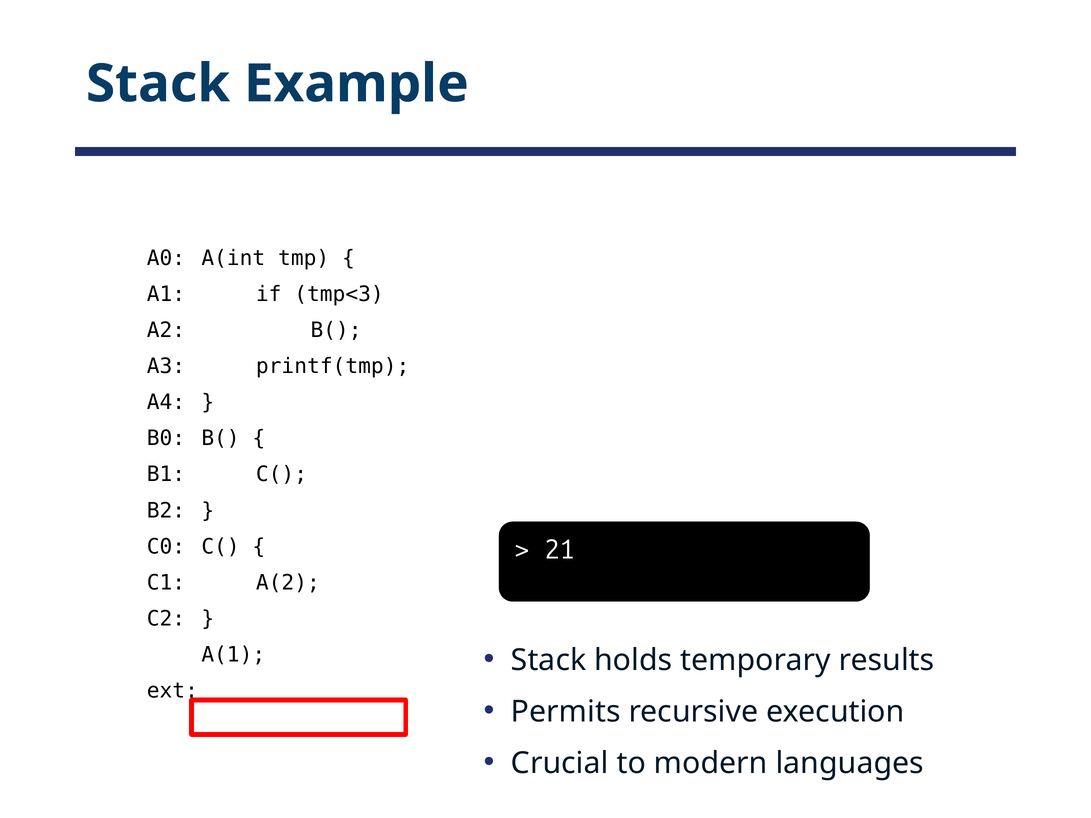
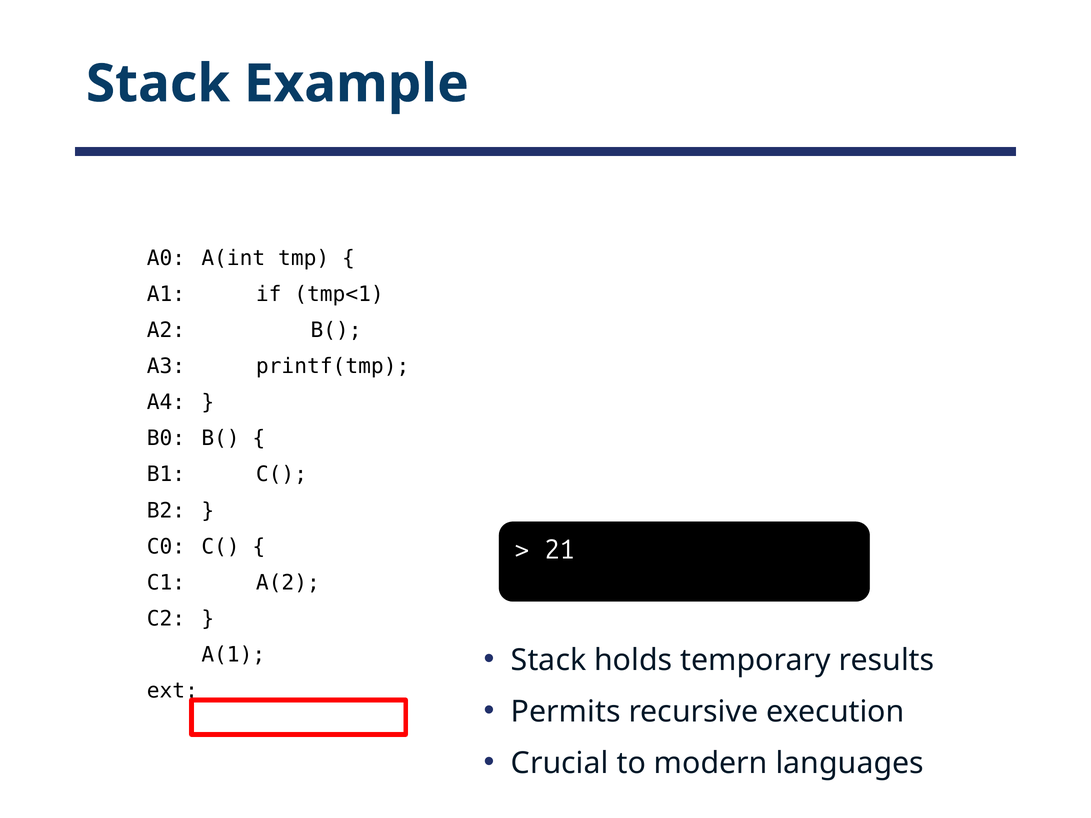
tmp<3: tmp<3 -> tmp<1
